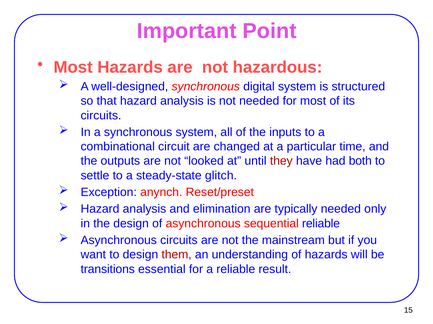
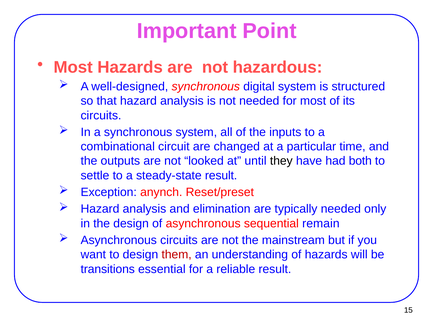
they colour: red -> black
steady-state glitch: glitch -> result
sequential reliable: reliable -> remain
